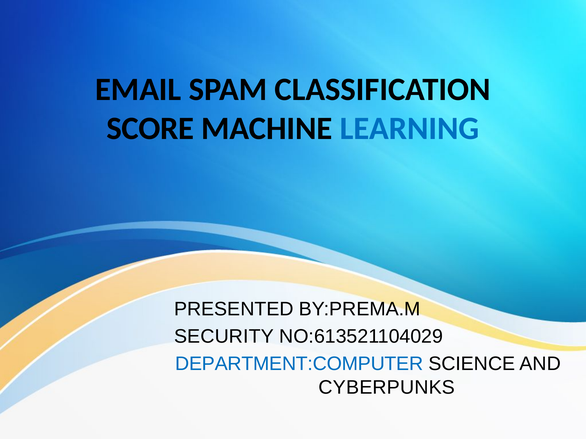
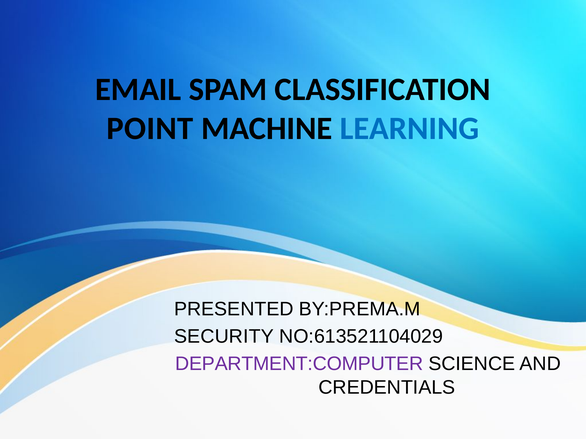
SCORE: SCORE -> POINT
DEPARTMENT:COMPUTER colour: blue -> purple
CYBERPUNKS: CYBERPUNKS -> CREDENTIALS
